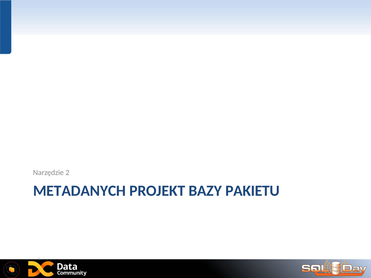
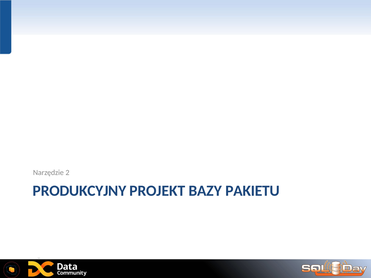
METADANYCH: METADANYCH -> PRODUKCYJNY
